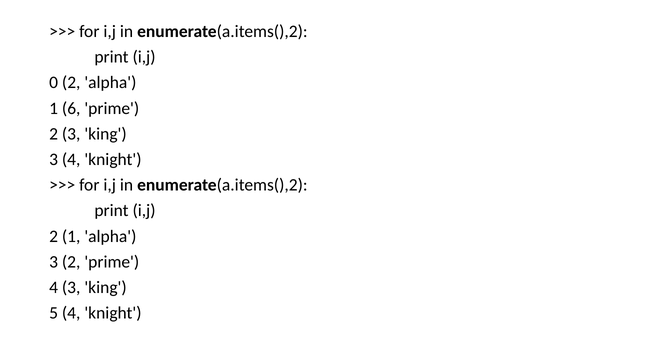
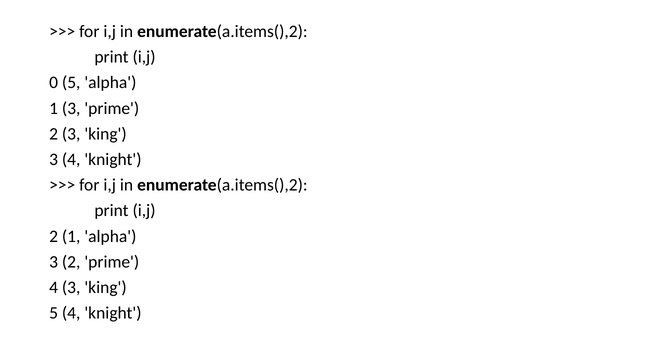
0 2: 2 -> 5
1 6: 6 -> 3
